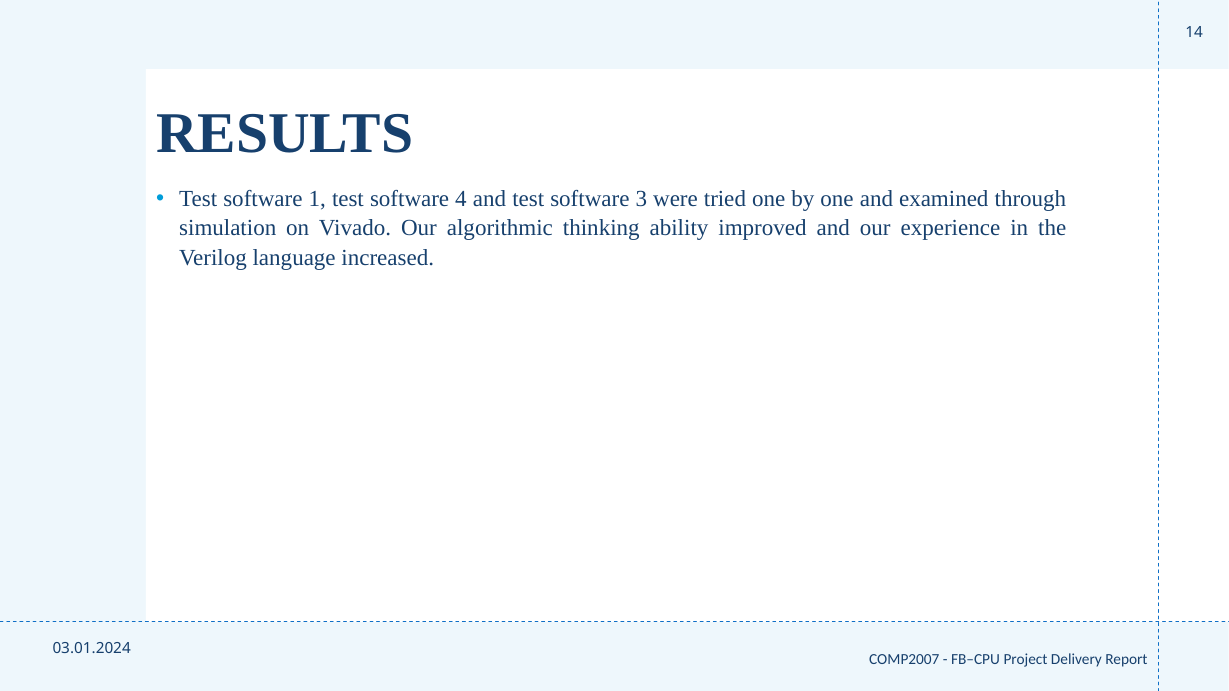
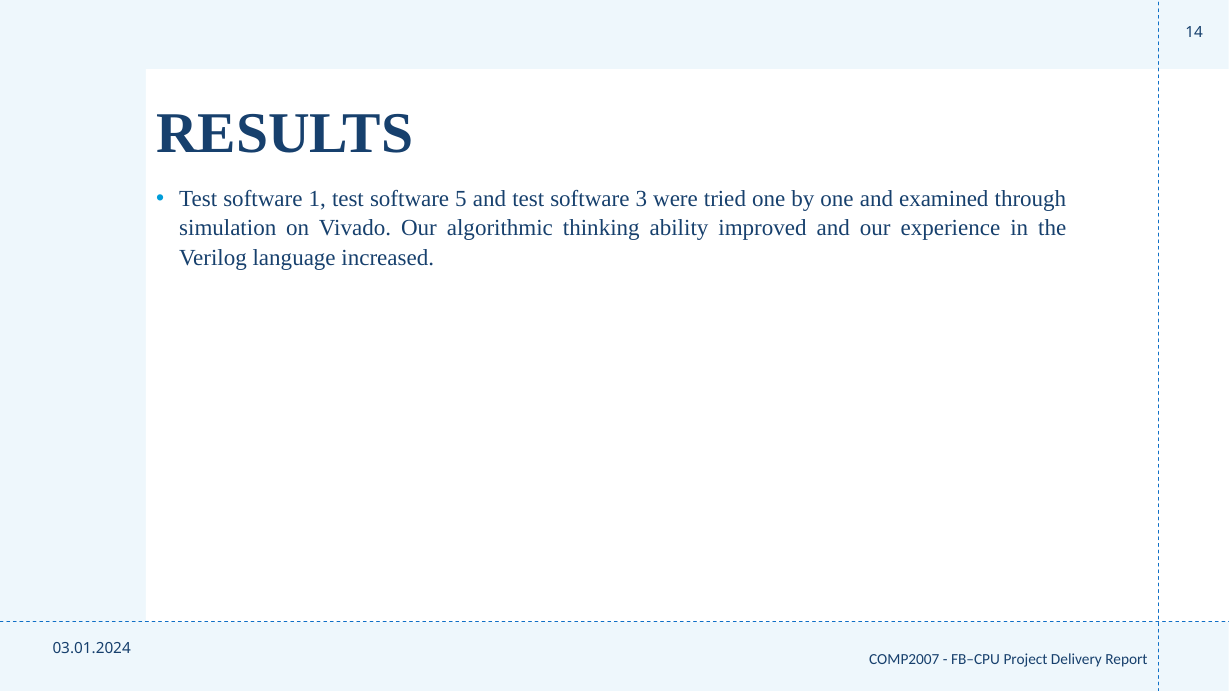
4: 4 -> 5
